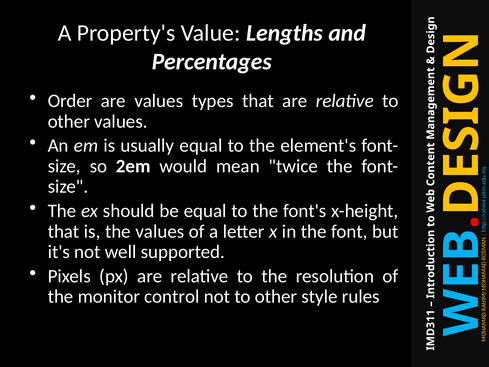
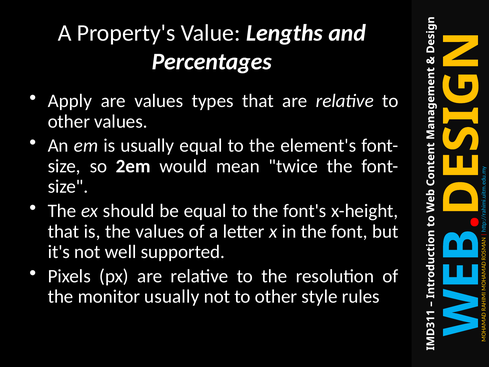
Order: Order -> Apply
monitor control: control -> usually
